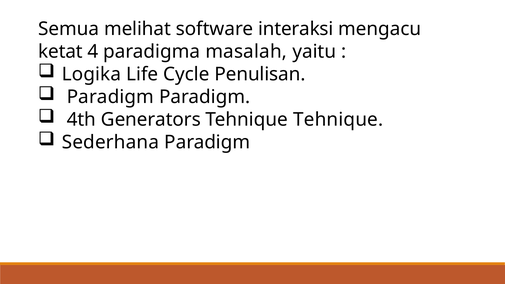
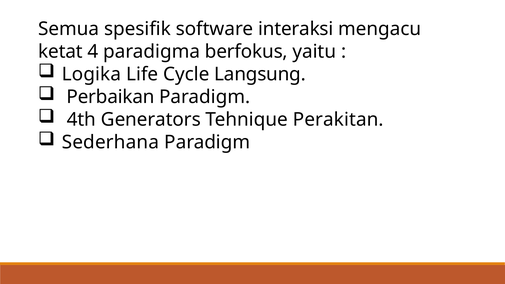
melihat: melihat -> spesifik
masalah: masalah -> berfokus
Penulisan: Penulisan -> Langsung
Paradigm at (110, 97): Paradigm -> Perbaikan
Tehnique Tehnique: Tehnique -> Perakitan
